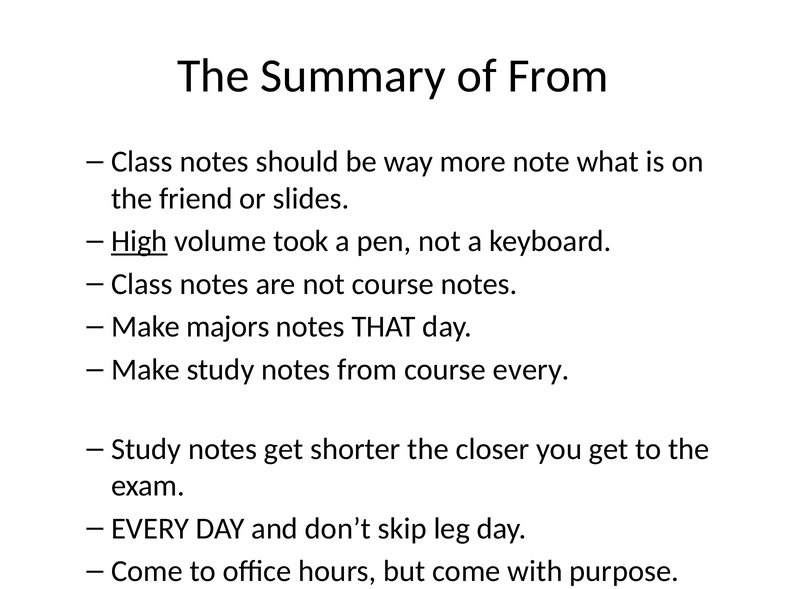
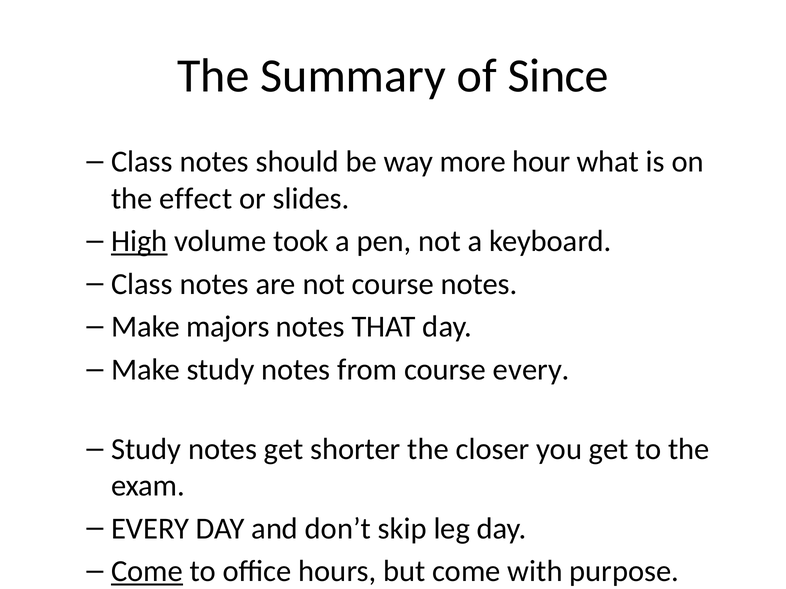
of From: From -> Since
note: note -> hour
friend: friend -> effect
Come at (147, 572) underline: none -> present
